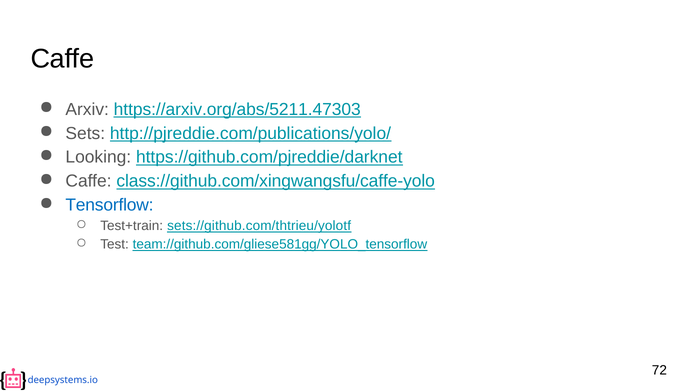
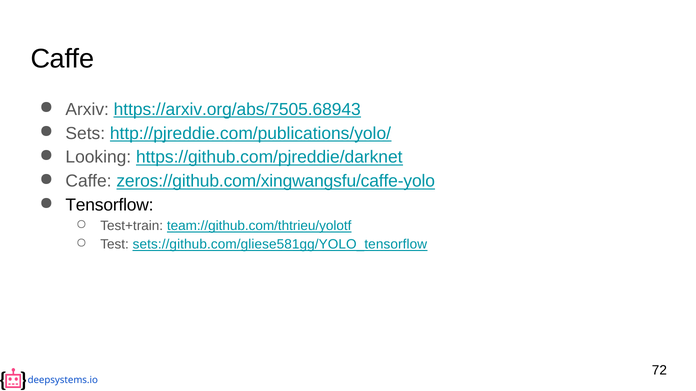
https://arxiv.org/abs/5211.47303: https://arxiv.org/abs/5211.47303 -> https://arxiv.org/abs/7505.68943
class://github.com/xingwangsfu/caffe-yolo: class://github.com/xingwangsfu/caffe-yolo -> zeros://github.com/xingwangsfu/caffe-yolo
Tensorflow colour: blue -> black
sets://github.com/thtrieu/yolotf: sets://github.com/thtrieu/yolotf -> team://github.com/thtrieu/yolotf
team://github.com/gliese581gg/YOLO_tensorflow: team://github.com/gliese581gg/YOLO_tensorflow -> sets://github.com/gliese581gg/YOLO_tensorflow
